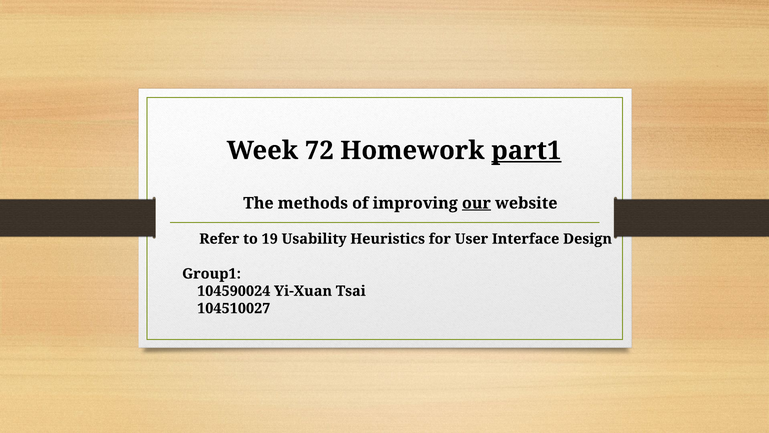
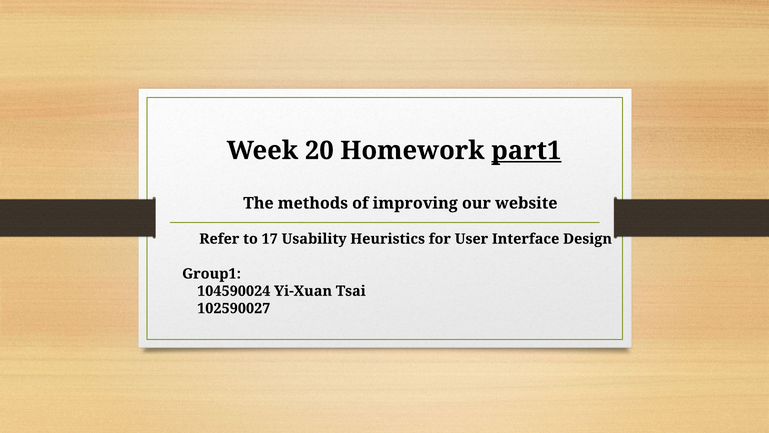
72: 72 -> 20
our underline: present -> none
19: 19 -> 17
104510027: 104510027 -> 102590027
